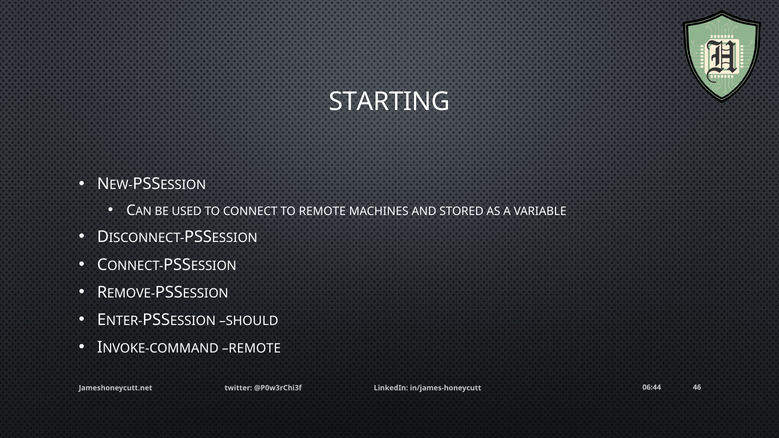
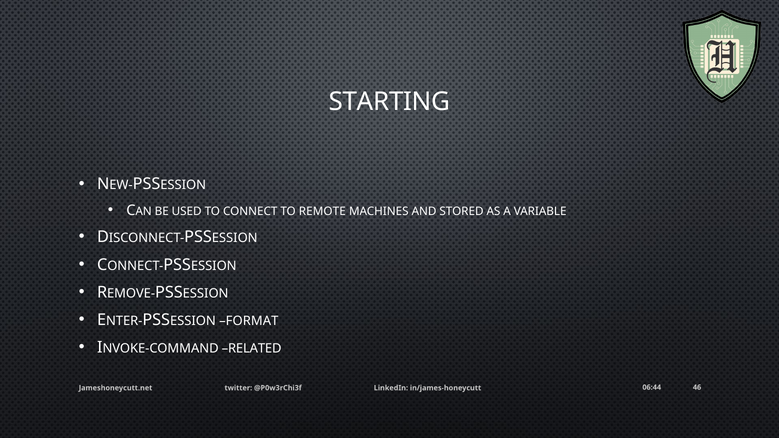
SHOULD: SHOULD -> FORMAT
REMOTE at (251, 349): REMOTE -> RELATED
